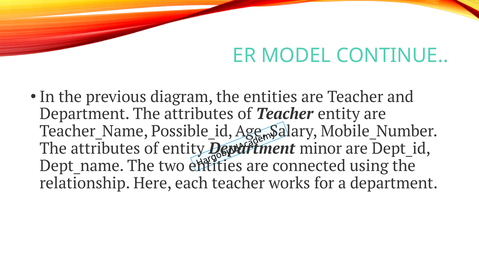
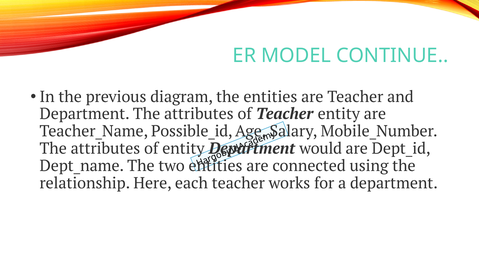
minor: minor -> would
